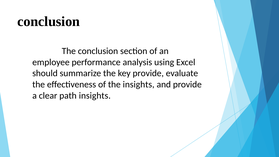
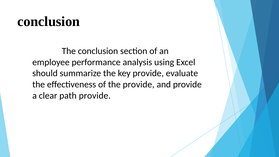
the insights: insights -> provide
path insights: insights -> provide
